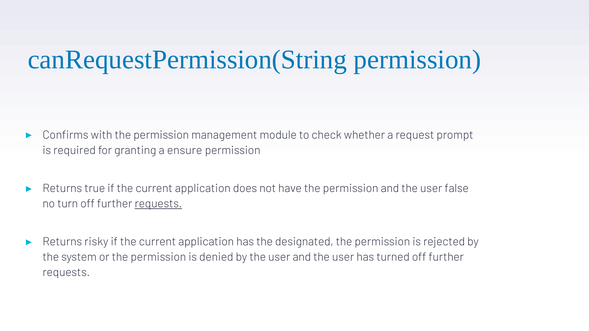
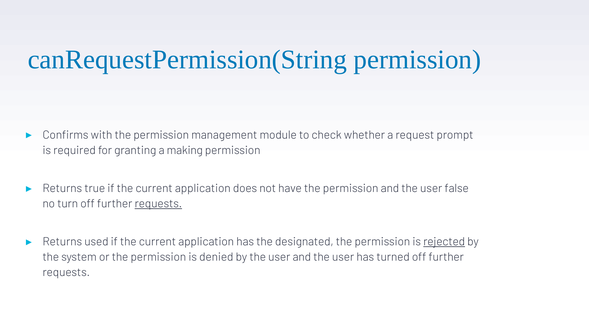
ensure: ensure -> making
risky: risky -> used
rejected underline: none -> present
